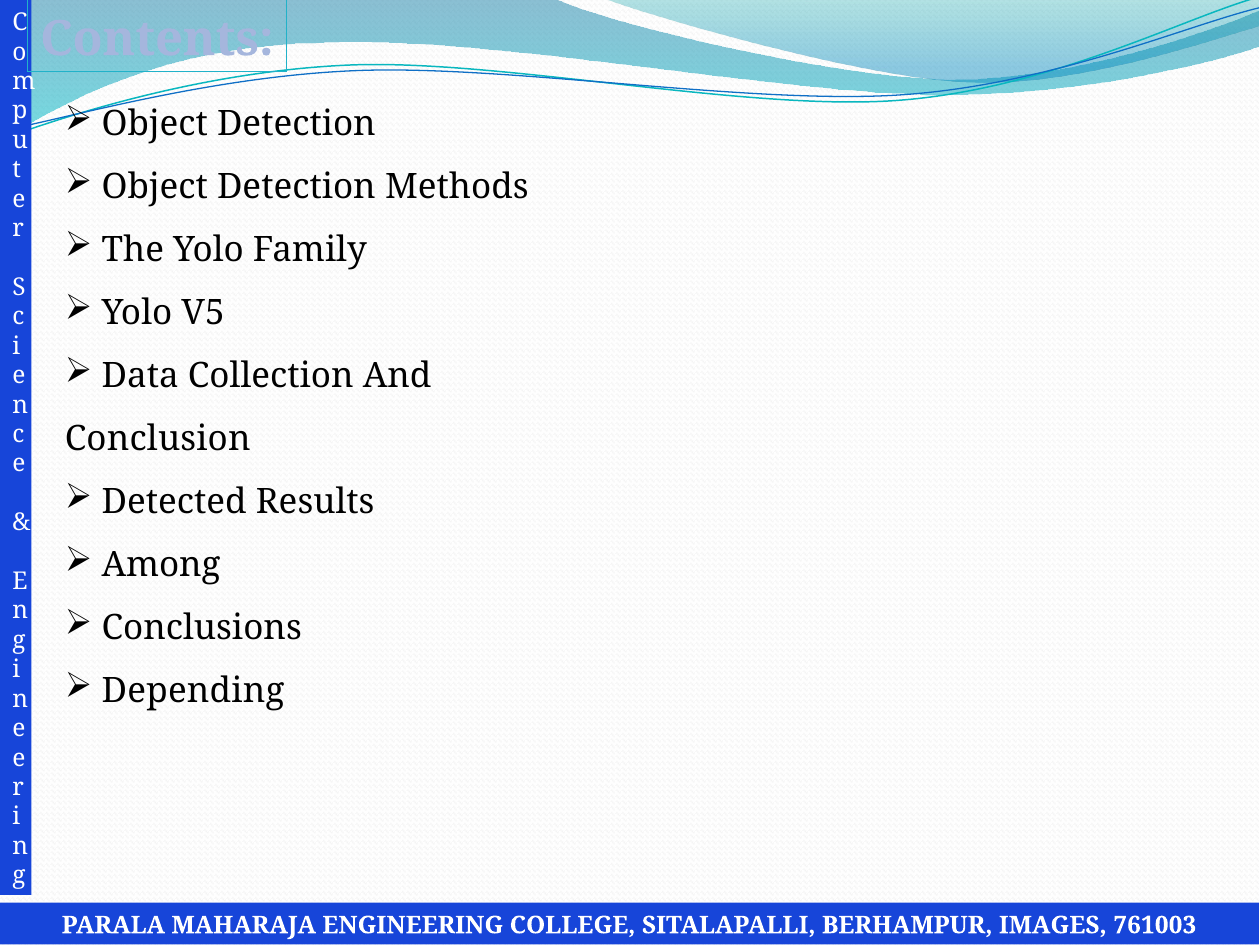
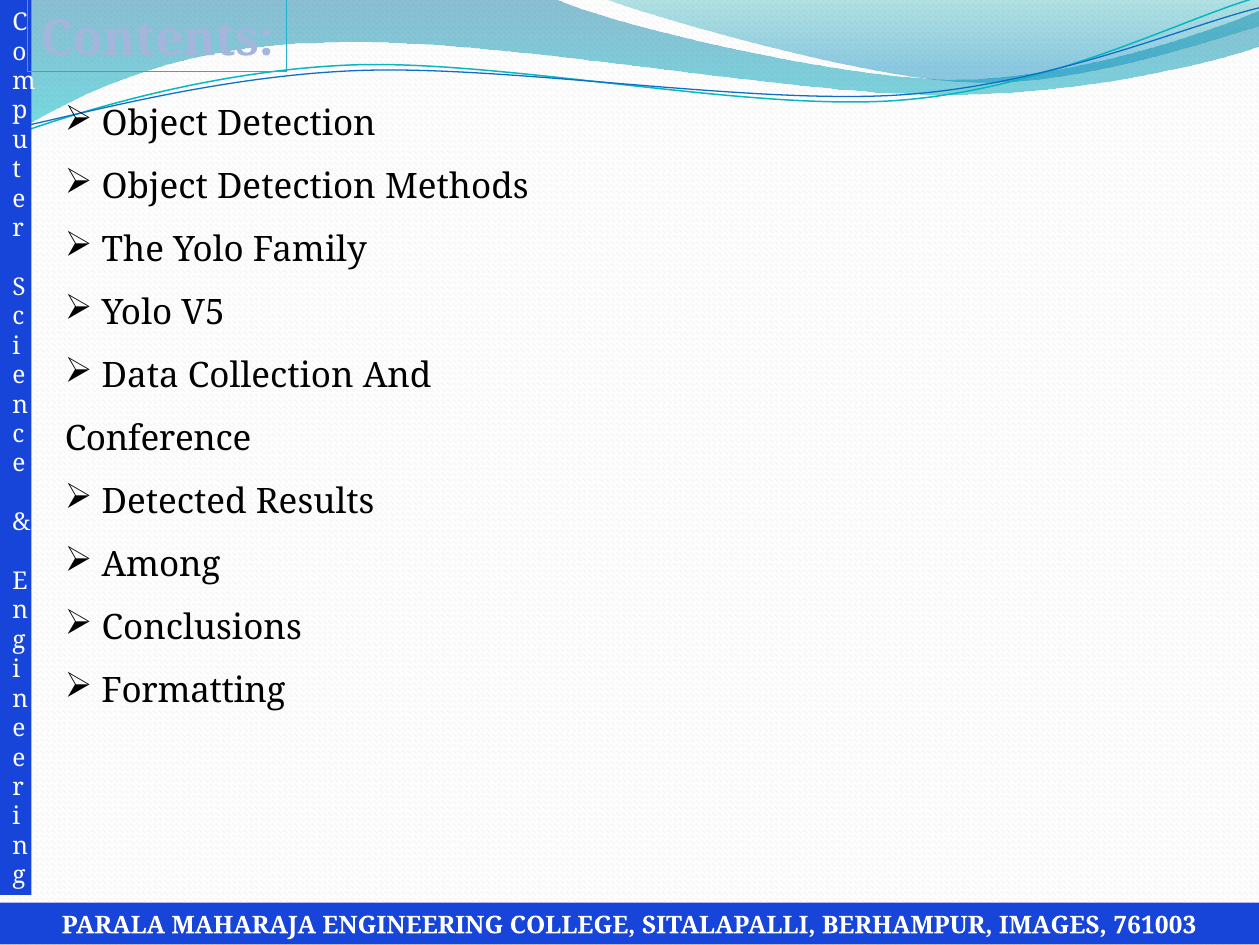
Conclusion: Conclusion -> Conference
Depending: Depending -> Formatting
